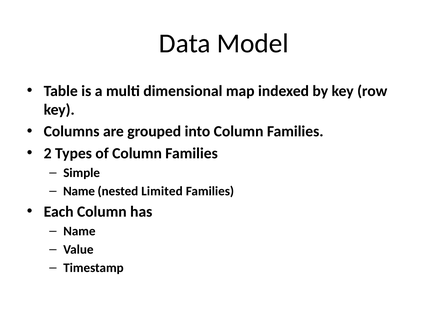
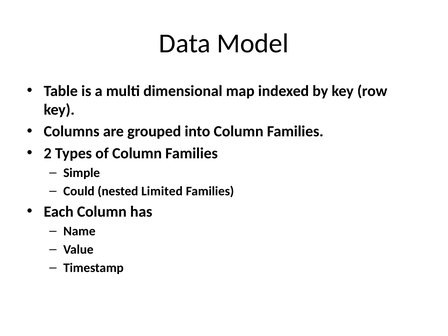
Name at (79, 191): Name -> Could
